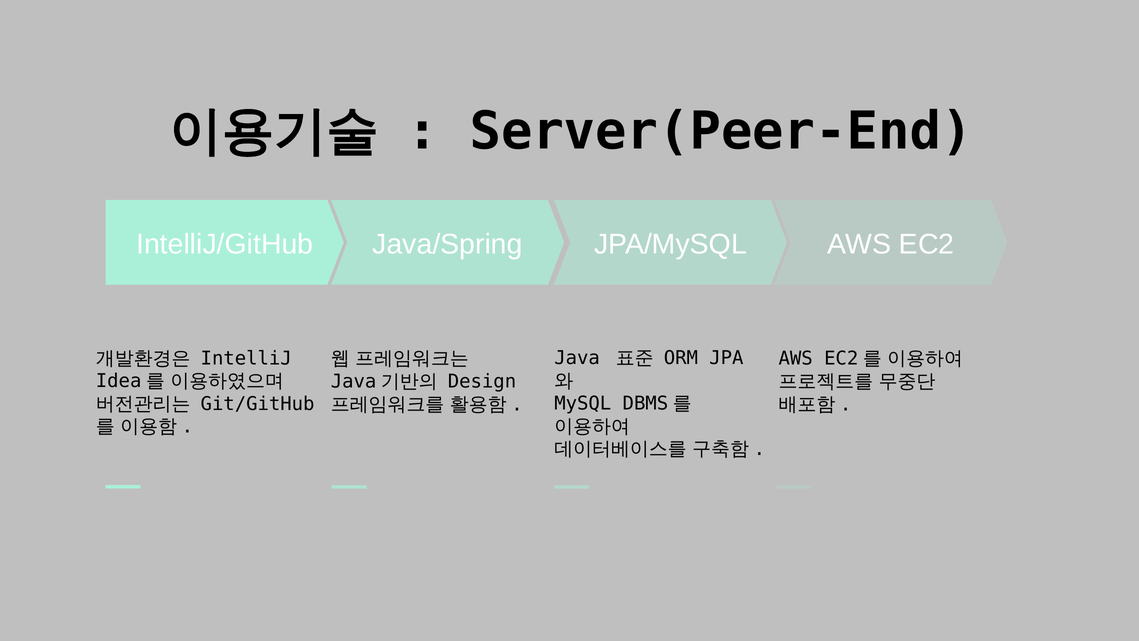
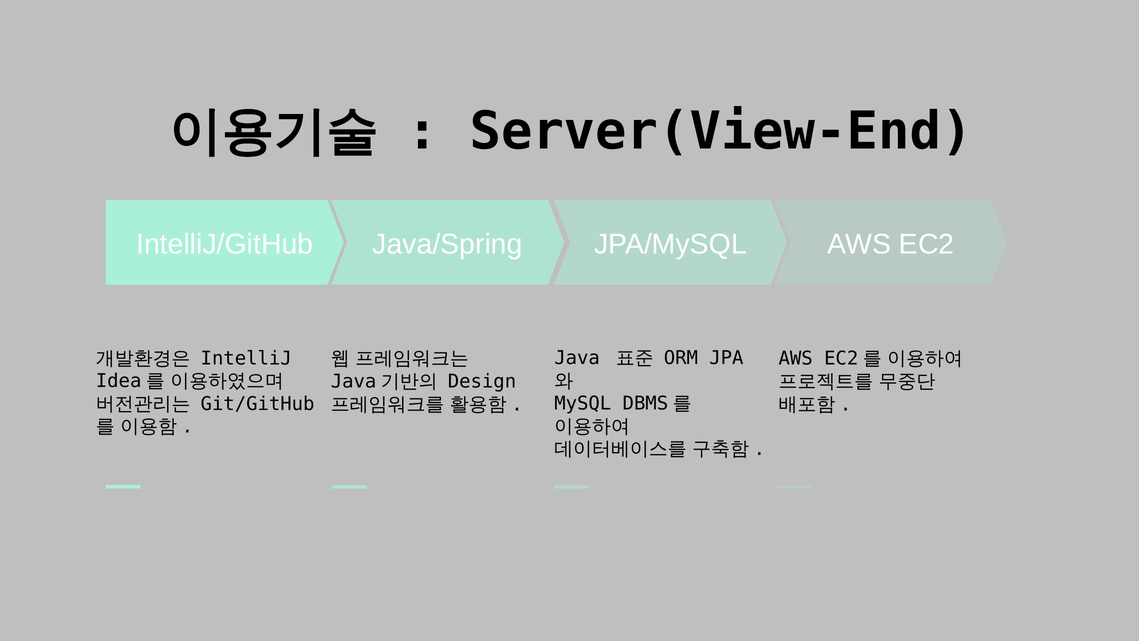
Server(Peer-End: Server(Peer-End -> Server(View-End
